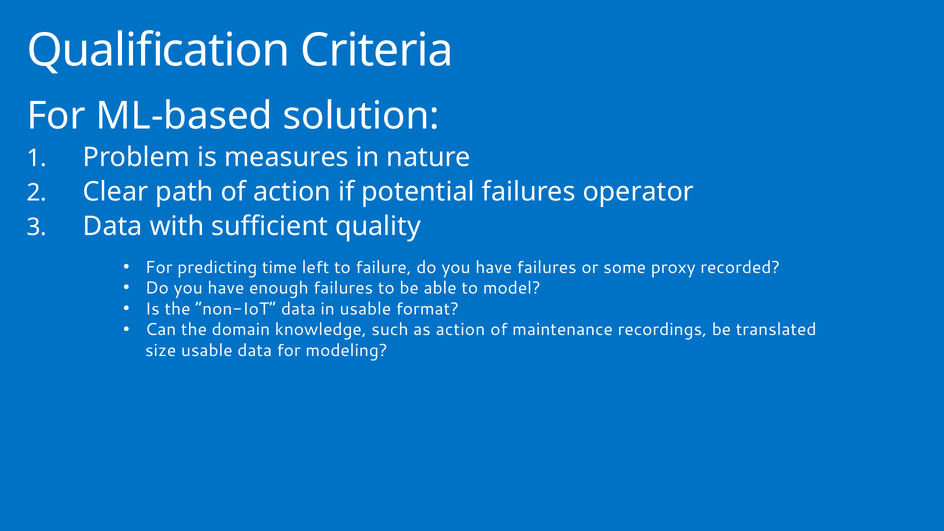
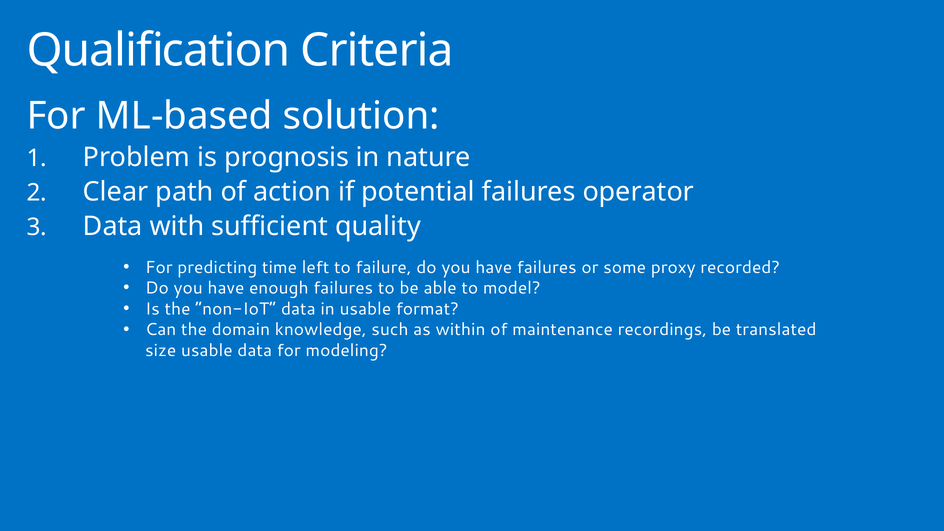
measures: measures -> prognosis
as action: action -> within
